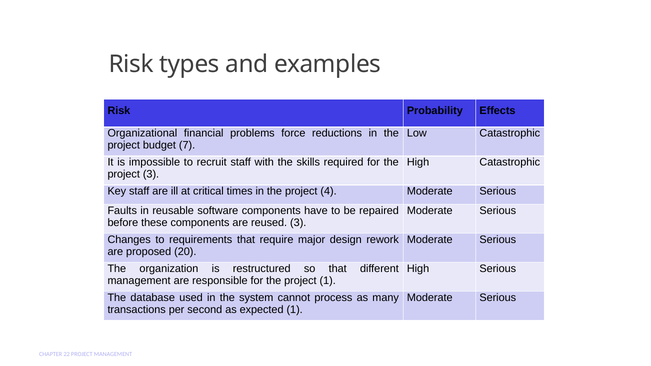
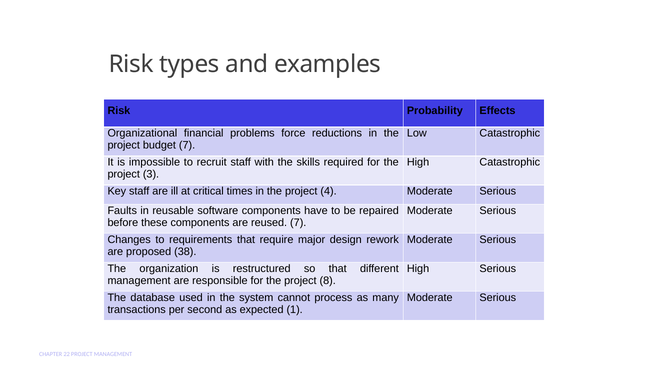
reused 3: 3 -> 7
20: 20 -> 38
project 1: 1 -> 8
